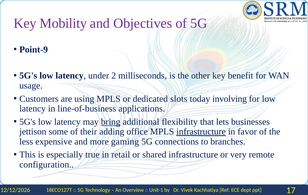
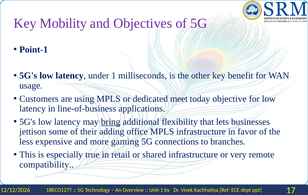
Point-9: Point-9 -> Point-1
2: 2 -> 1
slots: slots -> meet
involving: involving -> objective
infrastructure at (201, 132) underline: present -> none
configuration: configuration -> compatibility
